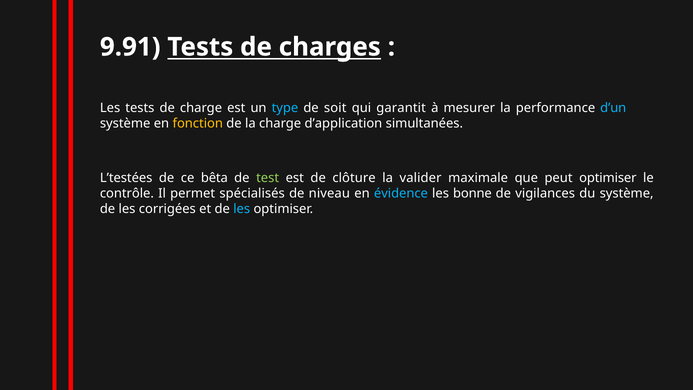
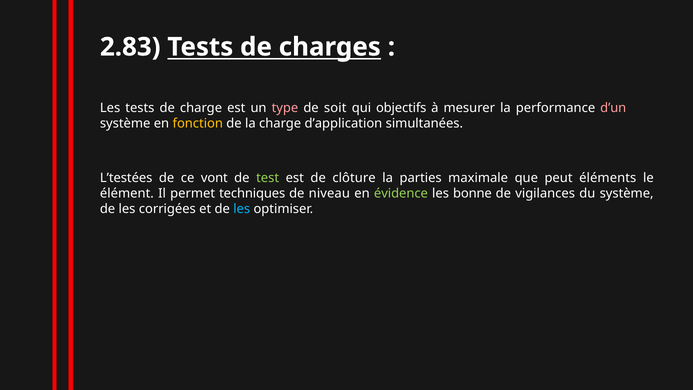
9.91: 9.91 -> 2.83
type colour: light blue -> pink
garantit: garantit -> objectifs
d’un colour: light blue -> pink
bêta: bêta -> vont
valider: valider -> parties
peut optimiser: optimiser -> éléments
contrôle: contrôle -> élément
spécialisés: spécialisés -> techniques
évidence colour: light blue -> light green
